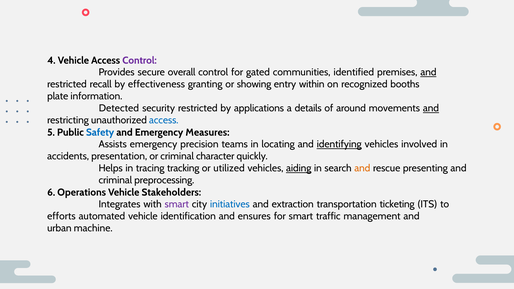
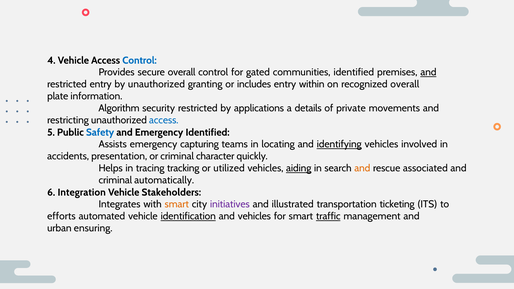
Control at (139, 60) colour: purple -> blue
restricted recall: recall -> entry
by effectiveness: effectiveness -> unauthorized
showing: showing -> includes
recognized booths: booths -> overall
Detected: Detected -> Algorithm
around: around -> private
and at (431, 108) underline: present -> none
Emergency Measures: Measures -> Identified
precision: precision -> capturing
presenting: presenting -> associated
preprocessing: preprocessing -> automatically
Operations: Operations -> Integration
smart at (177, 204) colour: purple -> orange
initiatives colour: blue -> purple
extraction: extraction -> illustrated
identification underline: none -> present
and ensures: ensures -> vehicles
traffic underline: none -> present
machine: machine -> ensuring
